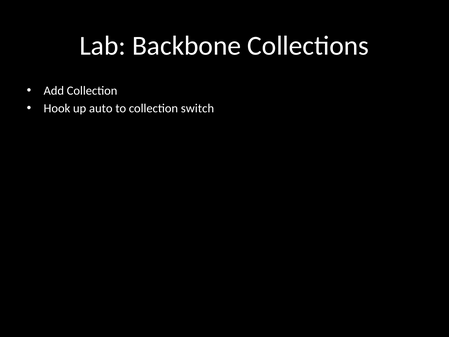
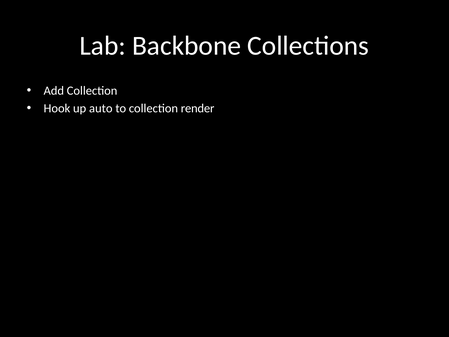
switch: switch -> render
